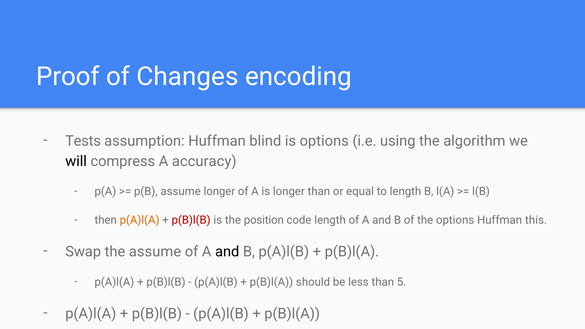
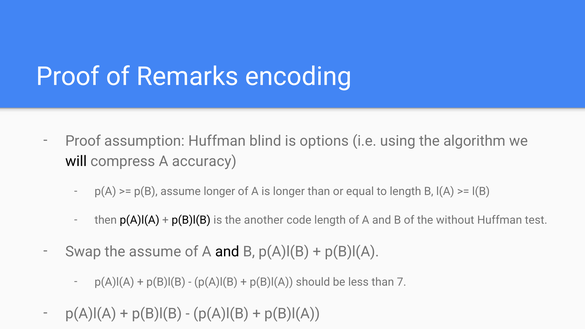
Changes: Changes -> Remarks
Tests at (83, 141): Tests -> Proof
p(A)l(A at (140, 220) colour: orange -> black
p(B)l(B at (191, 220) colour: red -> black
position: position -> another
the options: options -> without
this: this -> test
5: 5 -> 7
